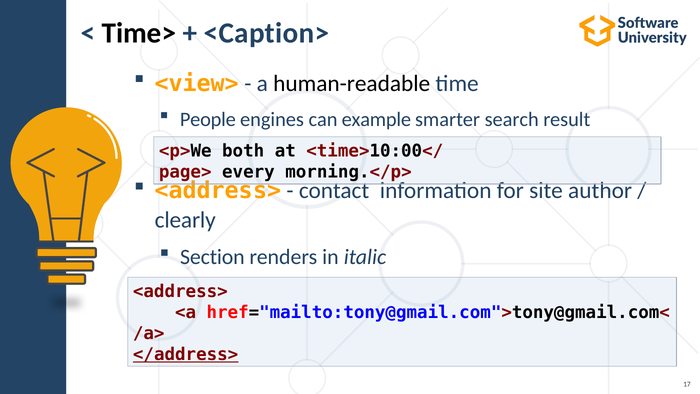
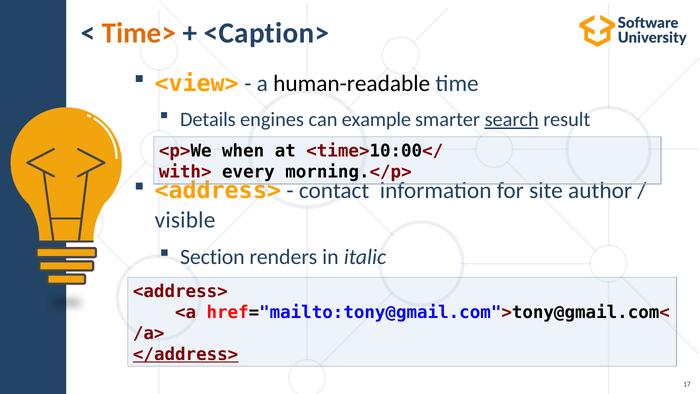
Time> colour: black -> orange
People: People -> Details
search underline: none -> present
both: both -> when
page>: page> -> with>
clearly: clearly -> visible
